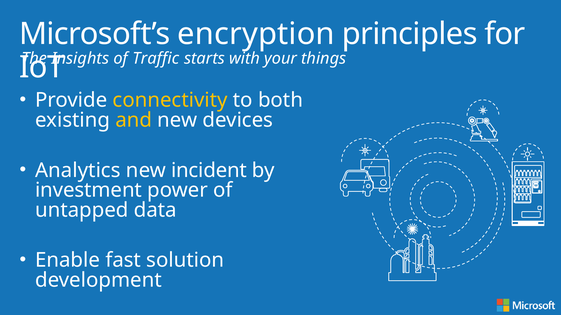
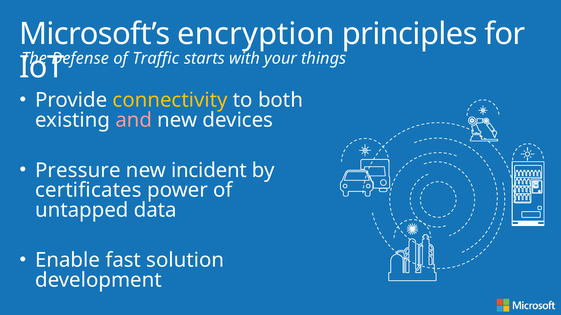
Insights: Insights -> Defense
and colour: yellow -> pink
Analytics: Analytics -> Pressure
investment: investment -> certificates
